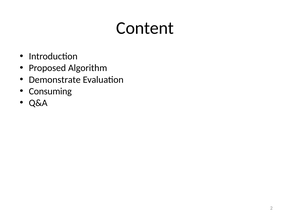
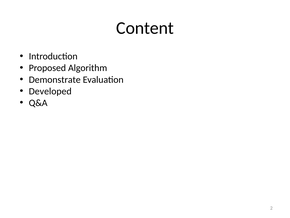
Consuming: Consuming -> Developed
